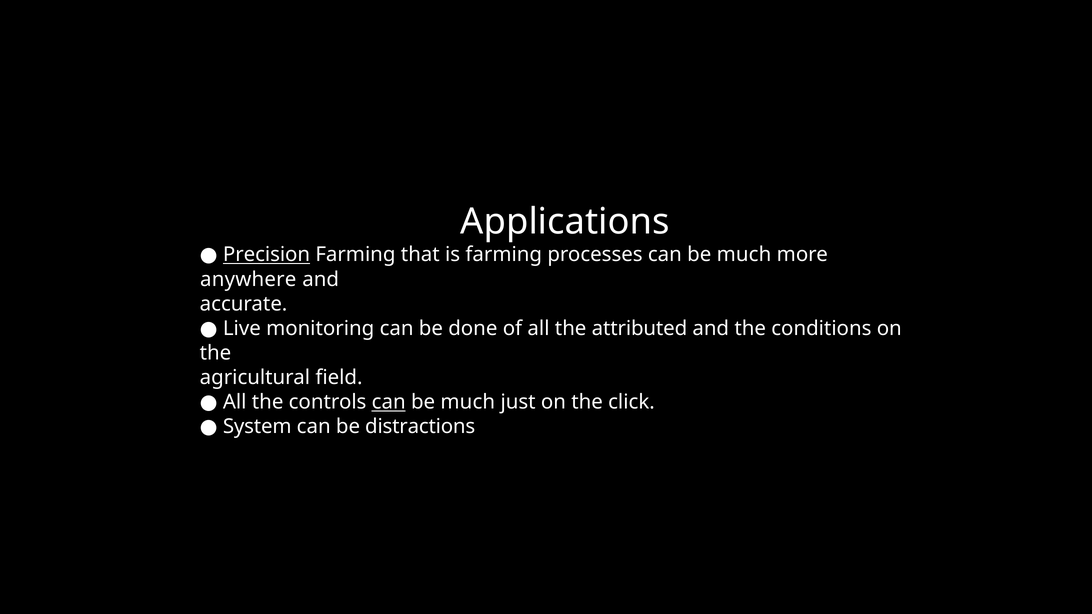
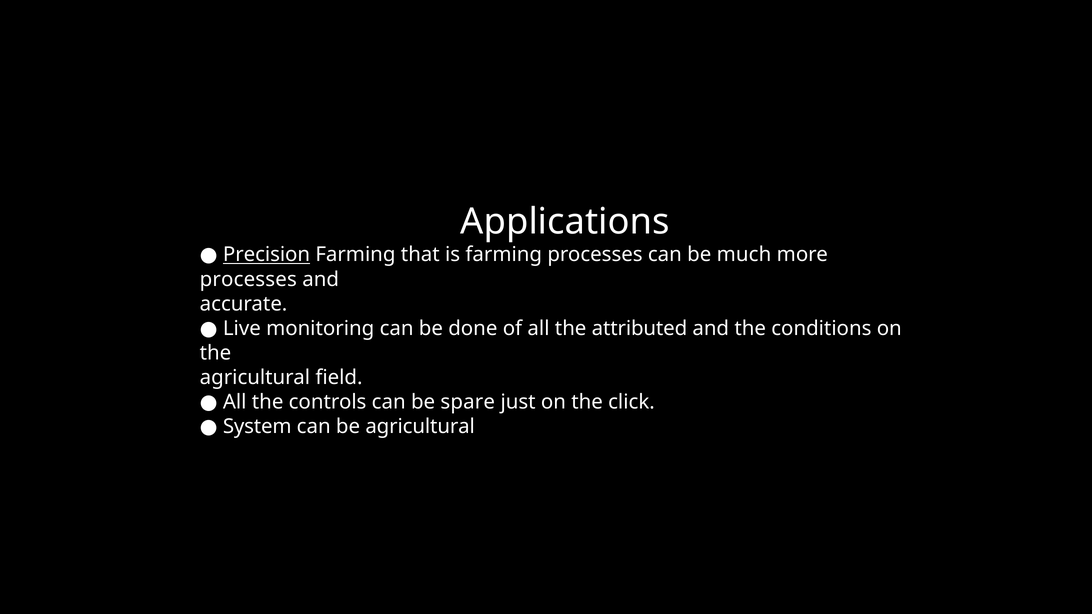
anywhere at (248, 279): anywhere -> processes
can at (389, 402) underline: present -> none
much at (468, 402): much -> spare
be distractions: distractions -> agricultural
